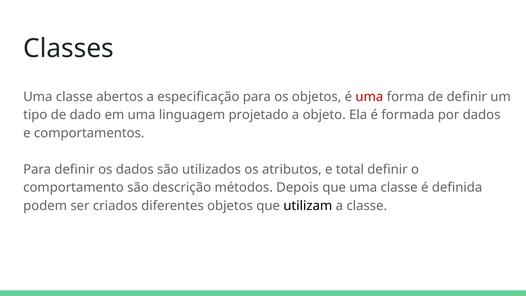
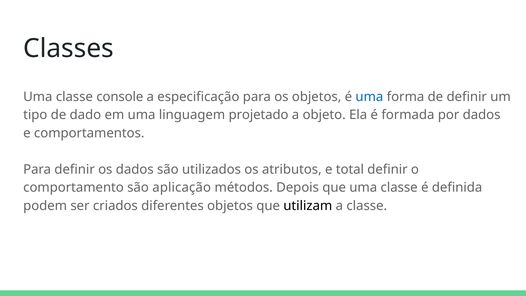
abertos: abertos -> console
uma at (369, 97) colour: red -> blue
descrição: descrição -> aplicação
